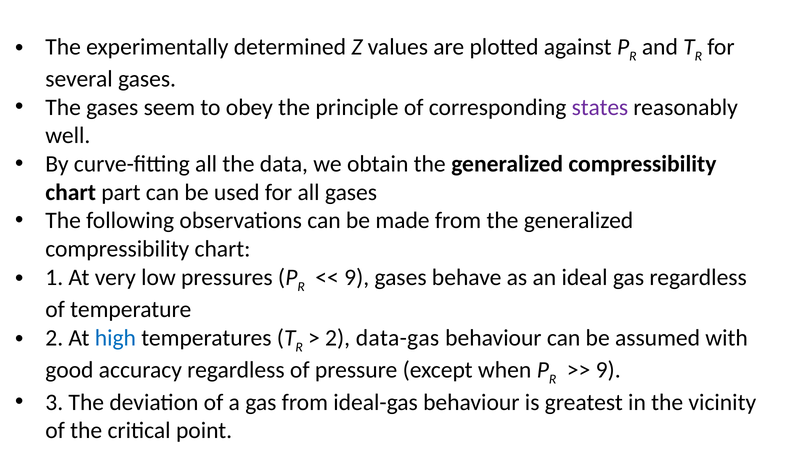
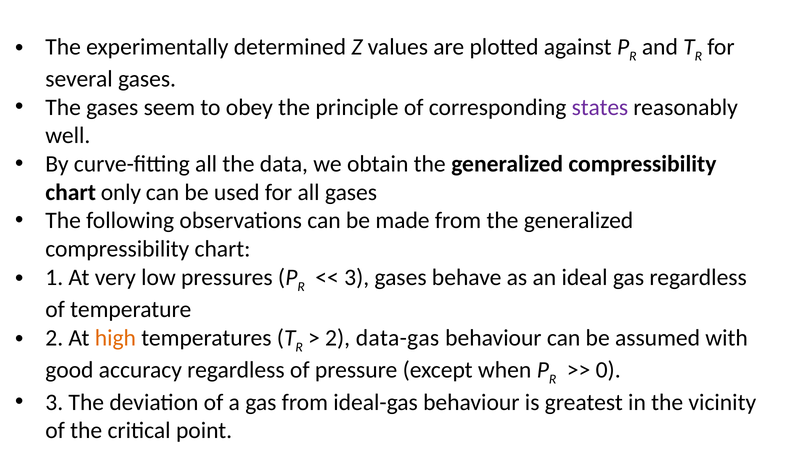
part: part -> only
9 at (357, 277): 9 -> 3
high colour: blue -> orange
9 at (608, 370): 9 -> 0
